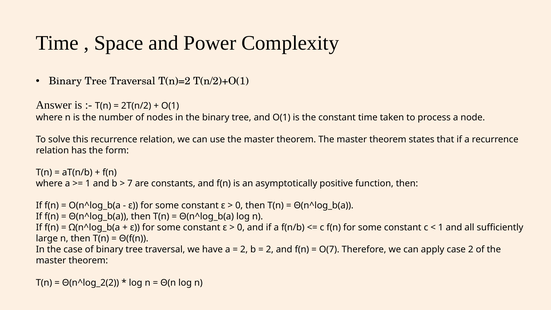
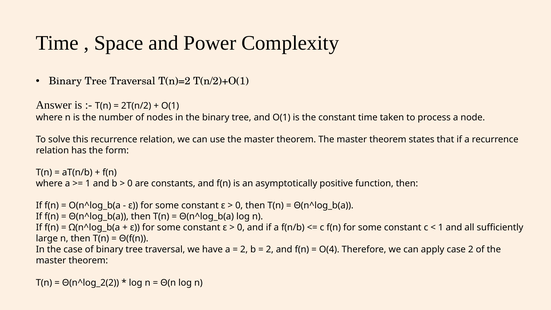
7 at (130, 183): 7 -> 0
O(7: O(7 -> O(4
